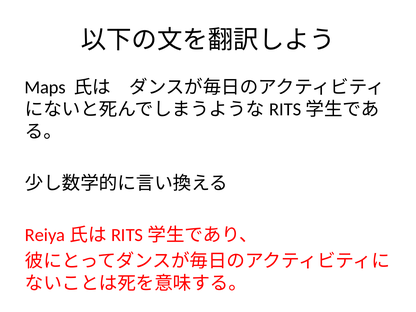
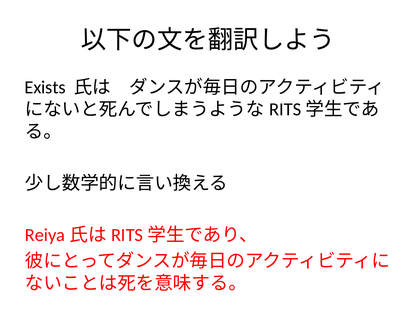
Maps: Maps -> Exists
